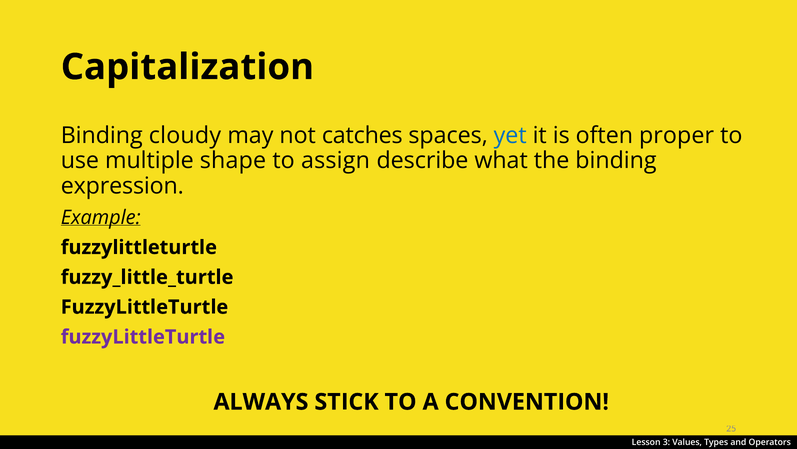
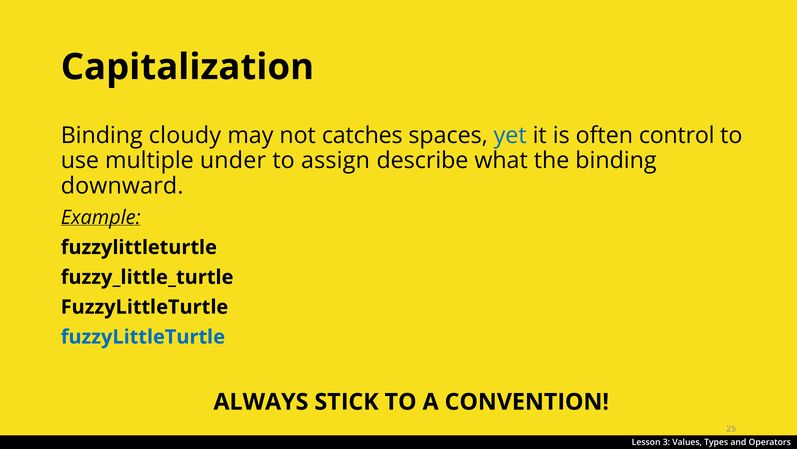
proper: proper -> control
shape: shape -> under
expression: expression -> downward
fuzzyLittleTurtle at (143, 336) colour: purple -> blue
